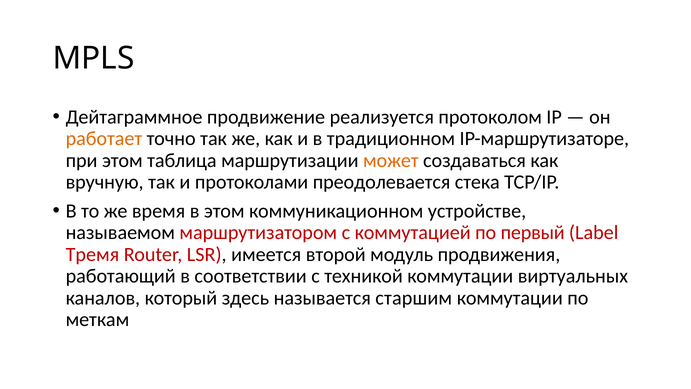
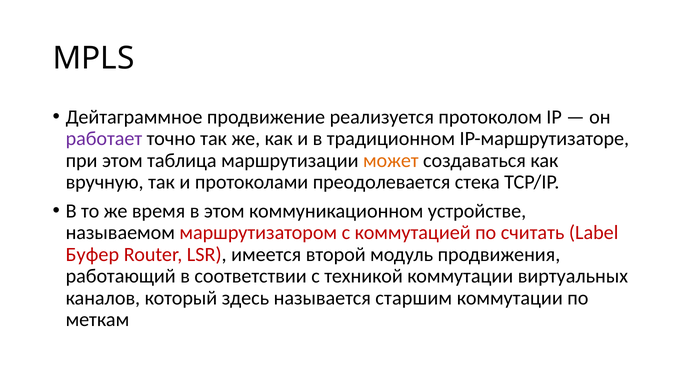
работает colour: orange -> purple
первый: первый -> считать
Тремя: Тремя -> Буфер
